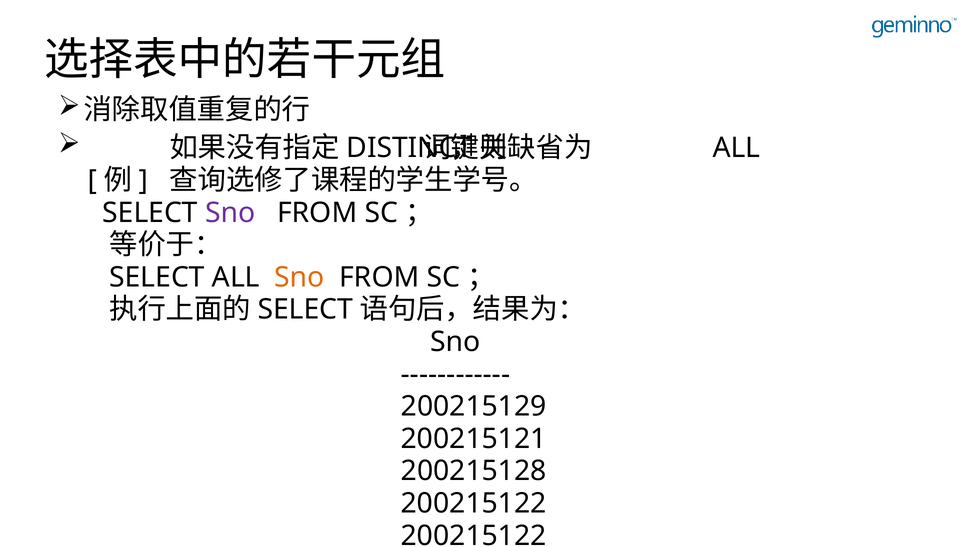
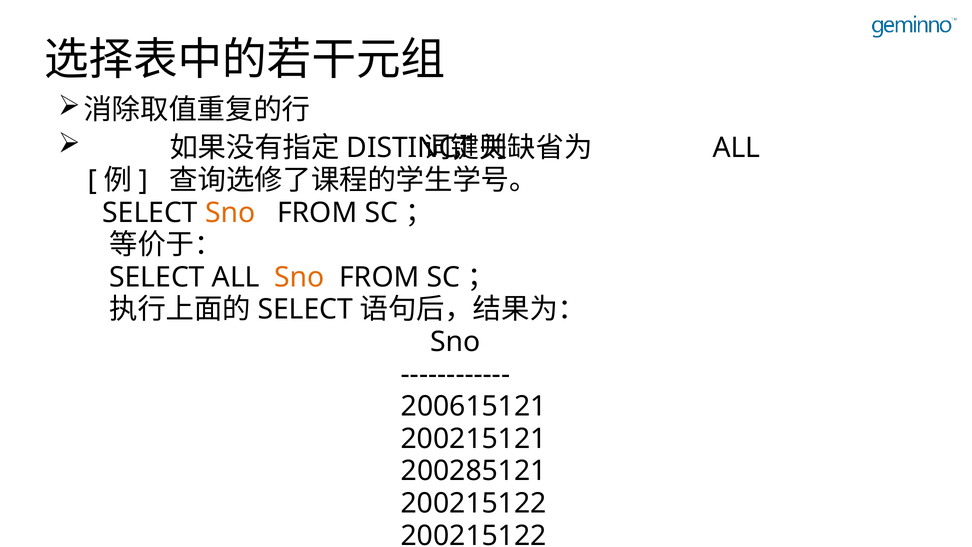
Sno at (230, 213) colour: purple -> orange
200215129: 200215129 -> 200615121
200215128: 200215128 -> 200285121
